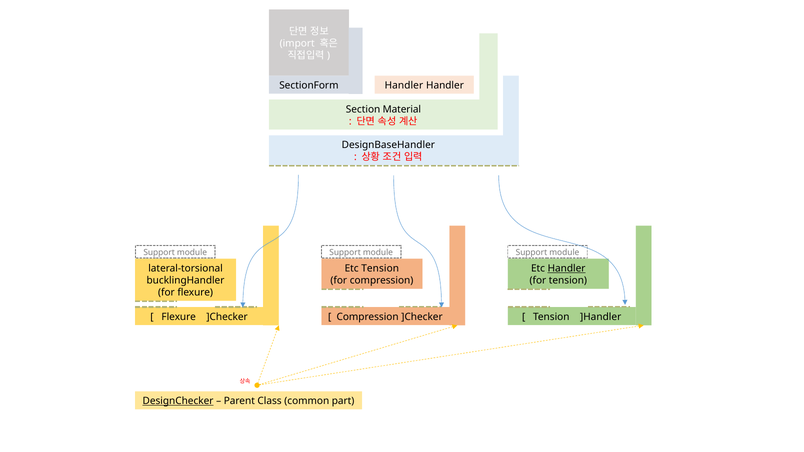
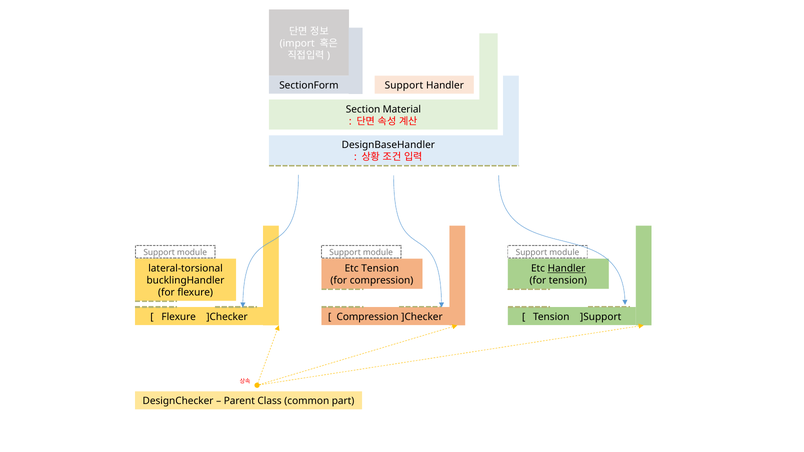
SectionForm Handler: Handler -> Support
]Handler: ]Handler -> ]Support
DesignChecker underline: present -> none
